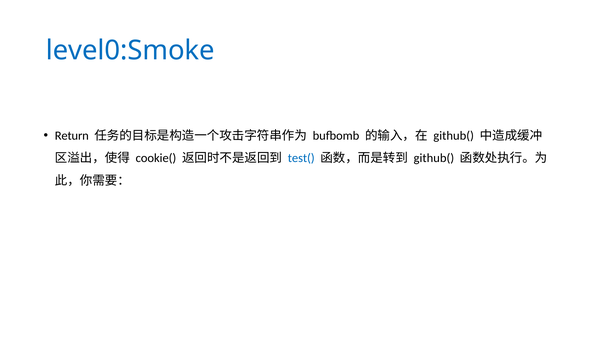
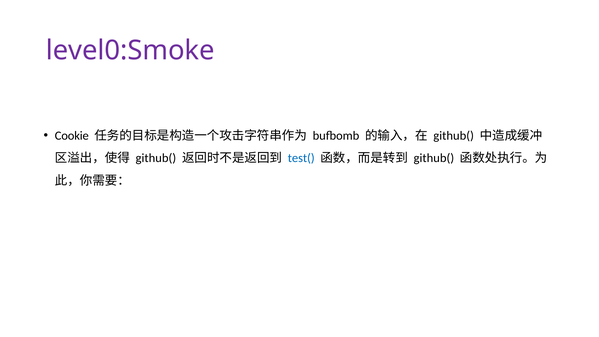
level0:Smoke colour: blue -> purple
Return: Return -> Cookie
cookie( at (156, 158): cookie( -> github(
